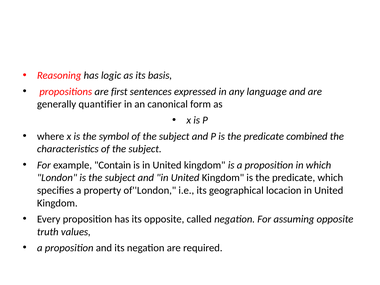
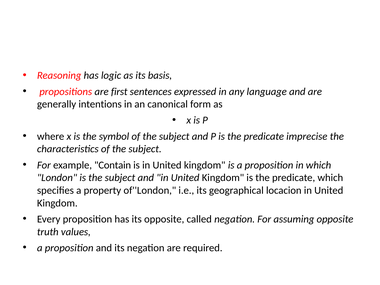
quantifier: quantifier -> intentions
combined: combined -> imprecise
